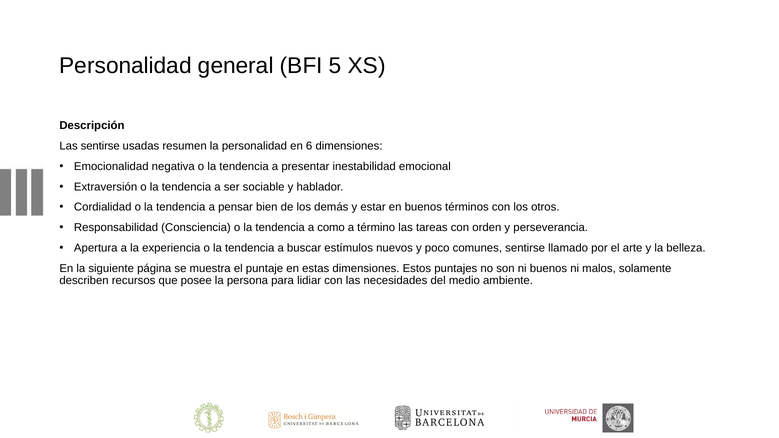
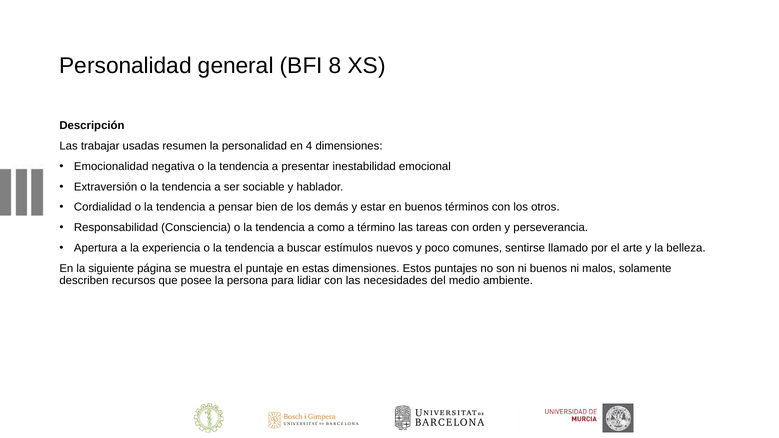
5: 5 -> 8
Las sentirse: sentirse -> trabajar
6: 6 -> 4
